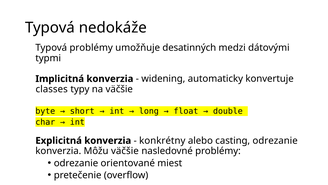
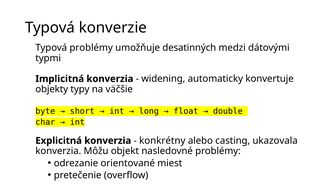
nedokáže: nedokáže -> konverzie
classes: classes -> objekty
casting odrezanie: odrezanie -> ukazovala
Môžu väčšie: väčšie -> objekt
